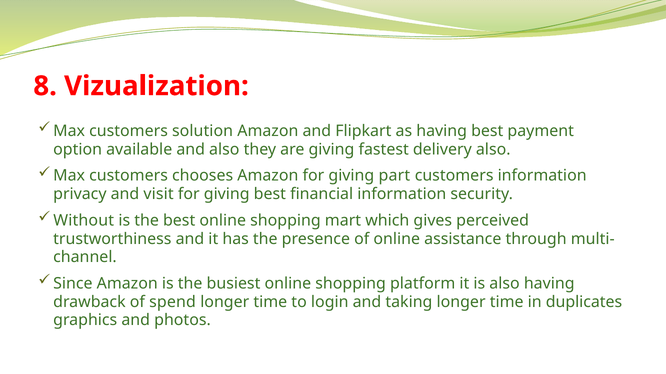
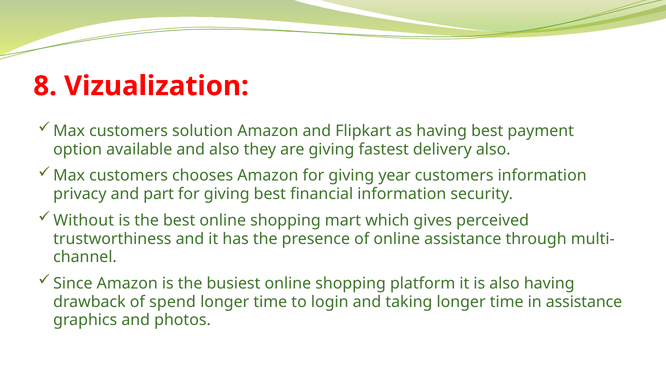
part: part -> year
visit: visit -> part
in duplicates: duplicates -> assistance
